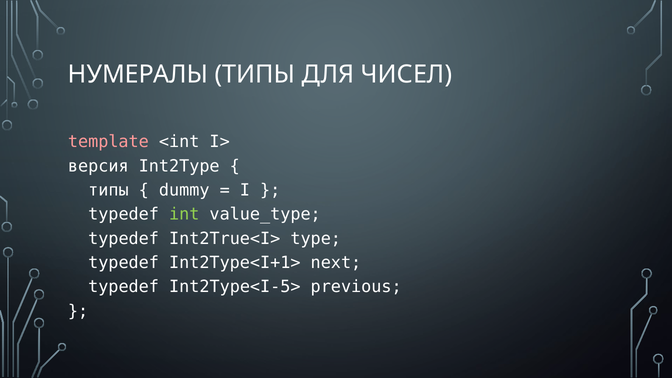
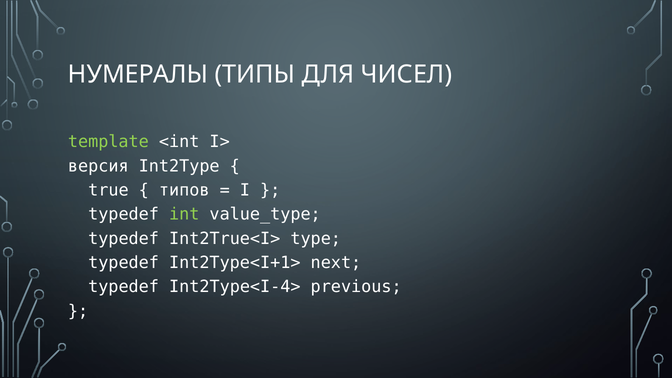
template colour: pink -> light green
типы at (108, 190): типы -> true
dummy: dummy -> типов
Int2Type<I-5>: Int2Type<I-5> -> Int2Type<I-4>
